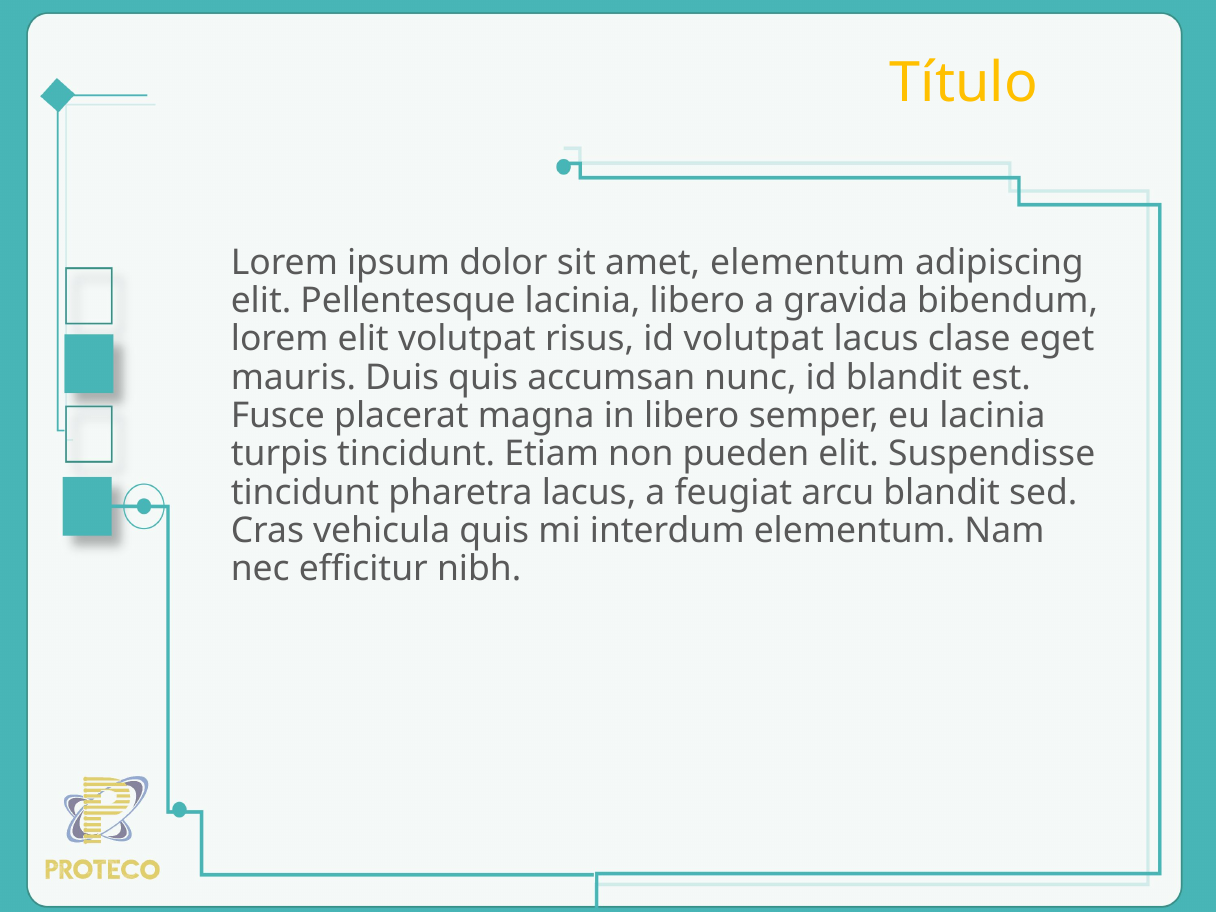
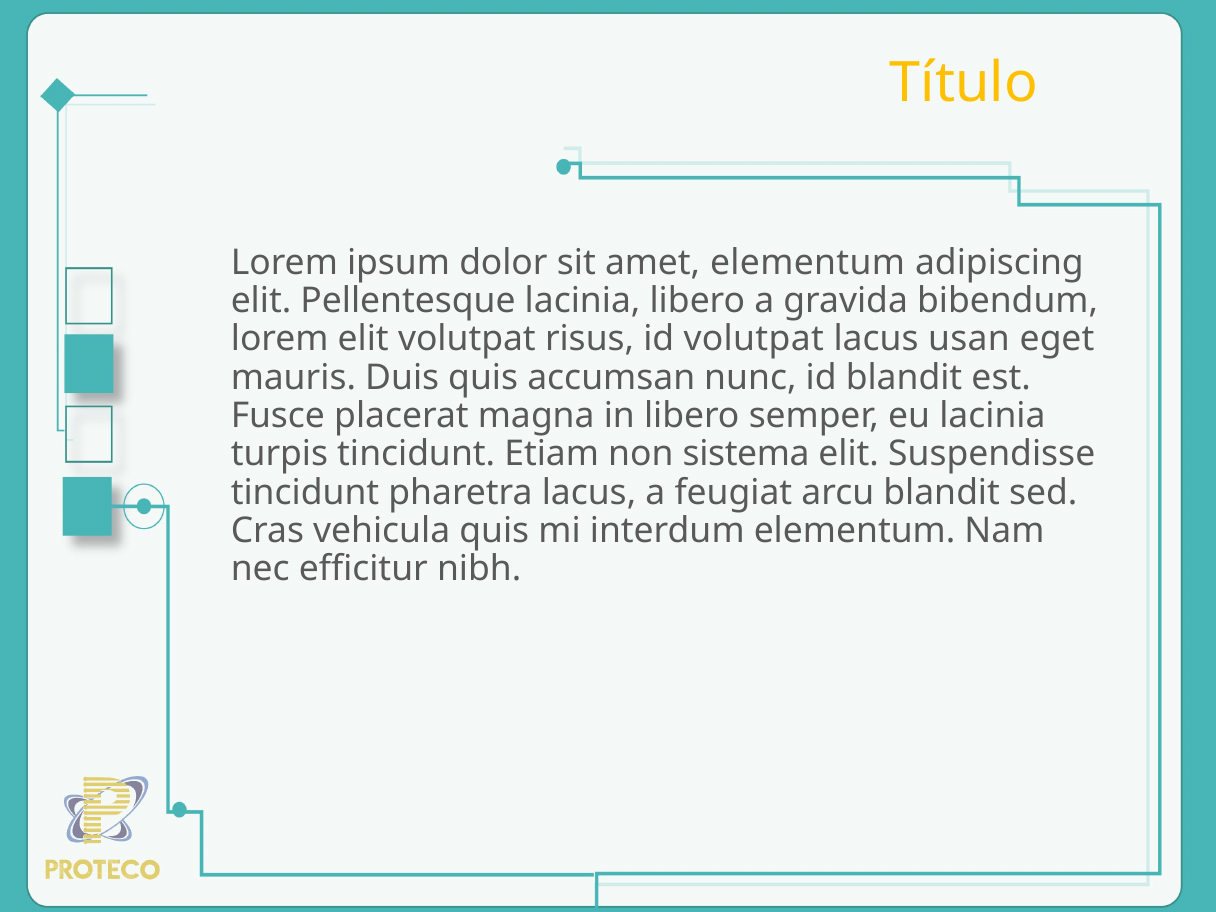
clase: clase -> usan
pueden: pueden -> sistema
